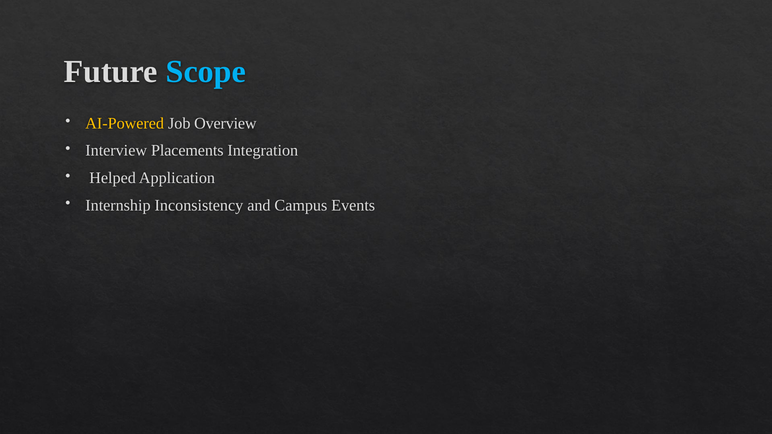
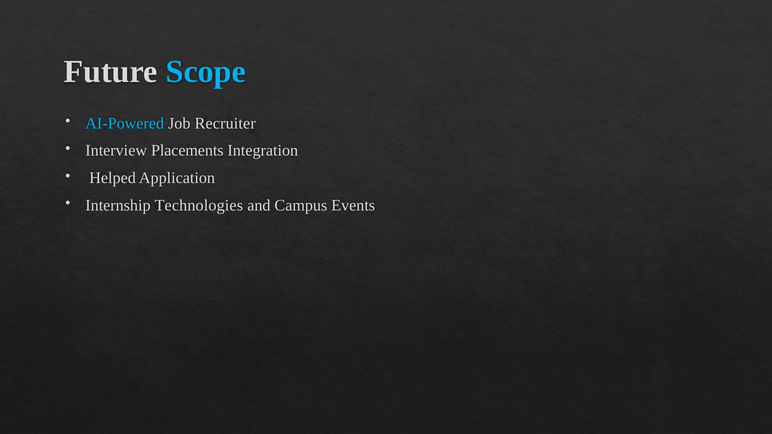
AI-Powered colour: yellow -> light blue
Overview: Overview -> Recruiter
Inconsistency: Inconsistency -> Technologies
